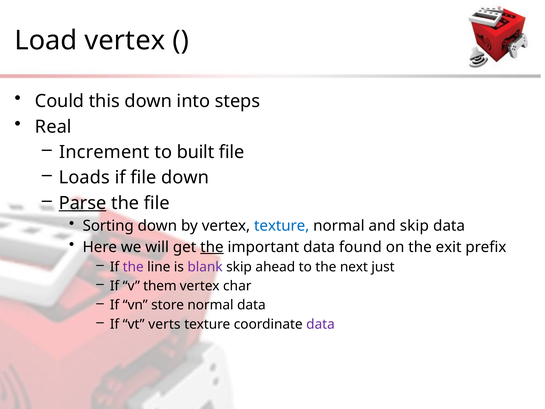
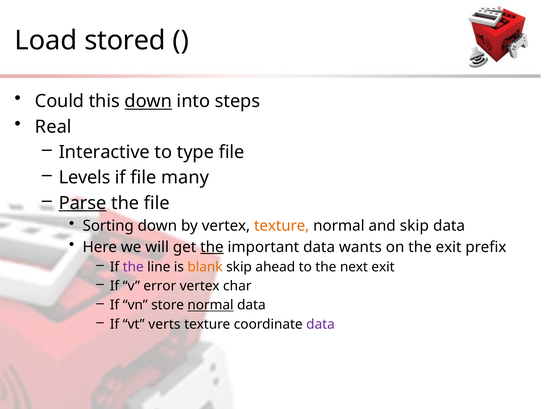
Load vertex: vertex -> stored
down at (148, 101) underline: none -> present
Increment: Increment -> Interactive
built: built -> type
Loads: Loads -> Levels
file down: down -> many
texture at (282, 226) colour: blue -> orange
found: found -> wants
blank colour: purple -> orange
next just: just -> exit
them: them -> error
normal at (210, 305) underline: none -> present
